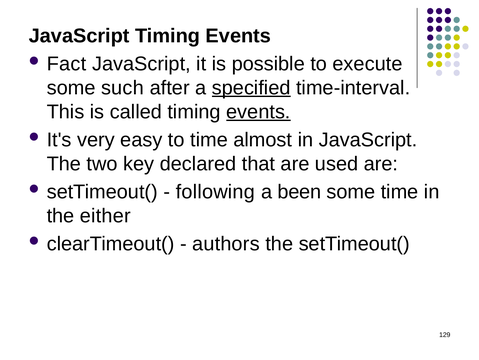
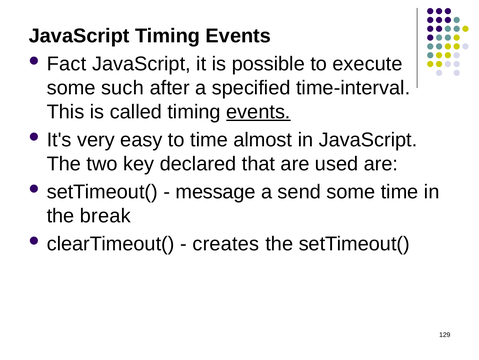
specified underline: present -> none
following: following -> message
been: been -> send
either: either -> break
authors: authors -> creates
